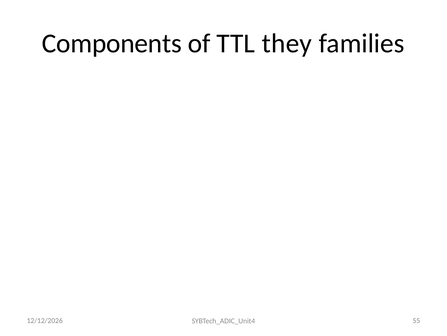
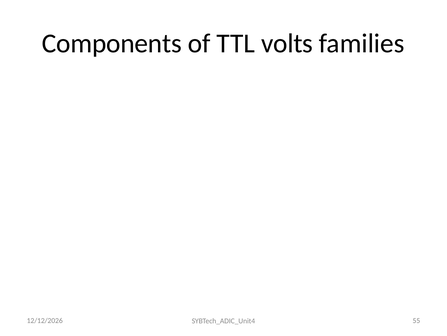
they: they -> volts
